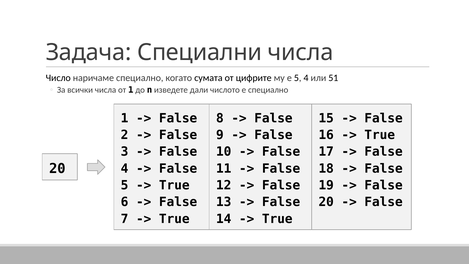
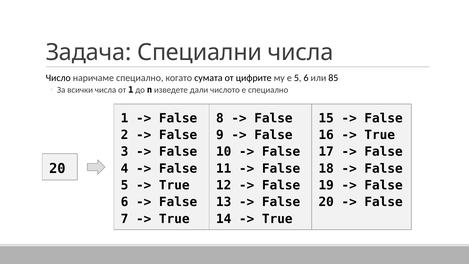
5 4: 4 -> 6
51: 51 -> 85
